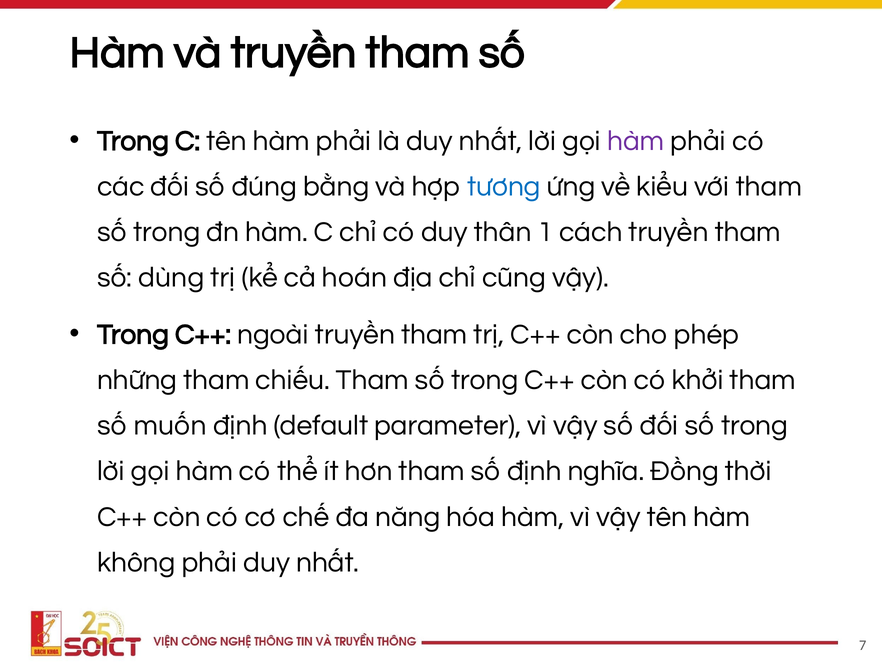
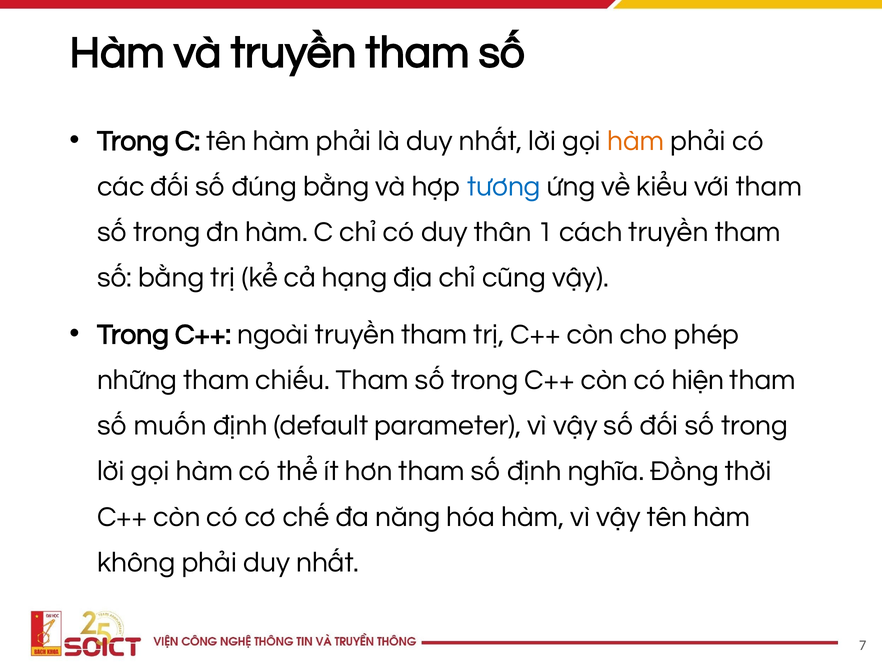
hàm at (636, 141) colour: purple -> orange
số dùng: dùng -> bằng
hoán: hoán -> hạng
khởi: khởi -> hiện
